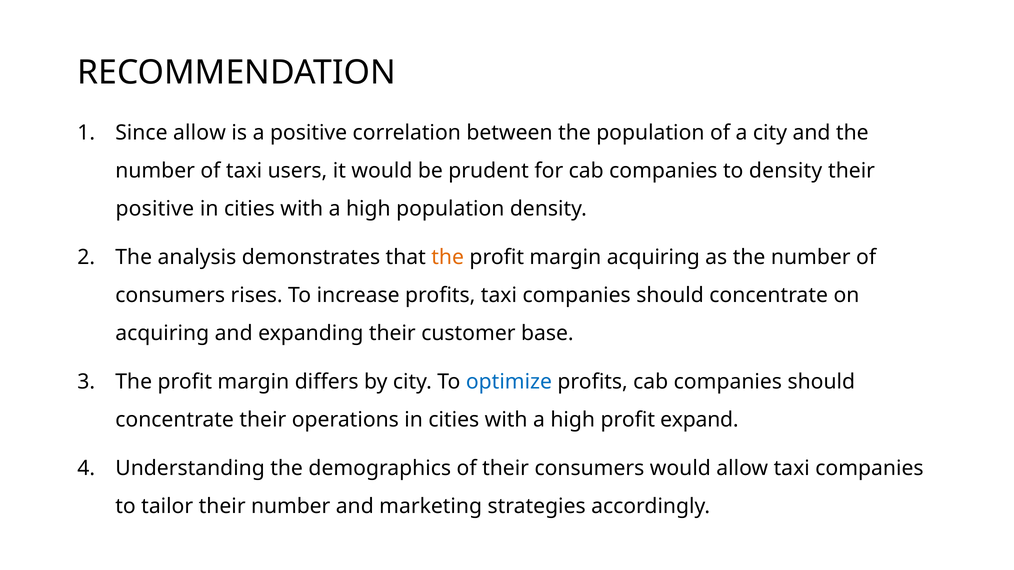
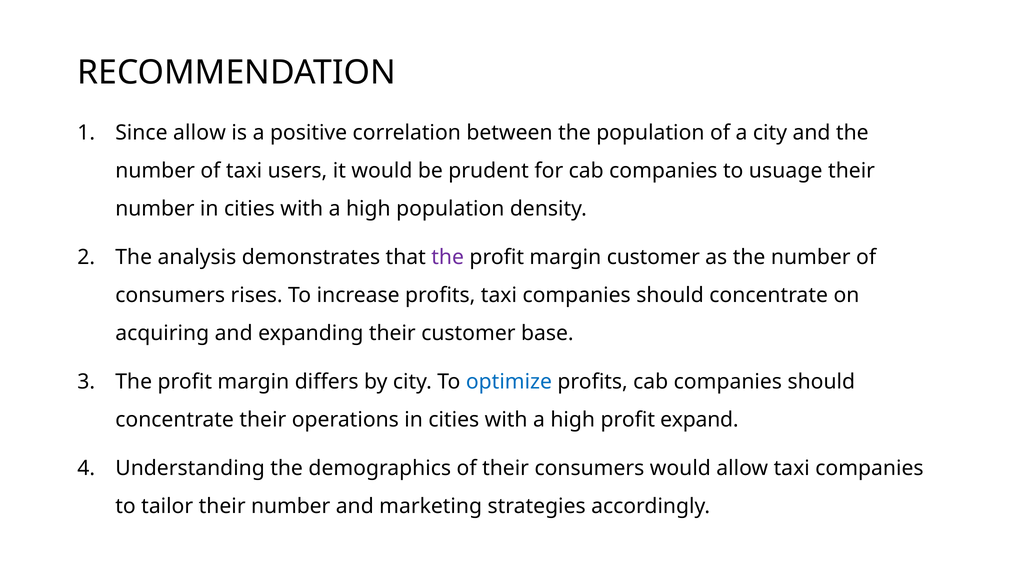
to density: density -> usuage
positive at (155, 209): positive -> number
the at (448, 257) colour: orange -> purple
margin acquiring: acquiring -> customer
